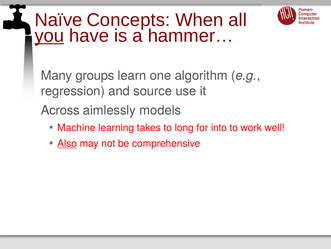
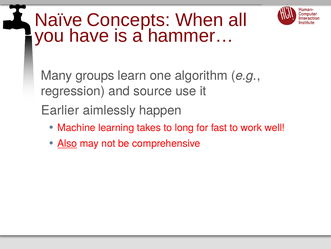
you underline: present -> none
Across: Across -> Earlier
models: models -> happen
into: into -> fast
